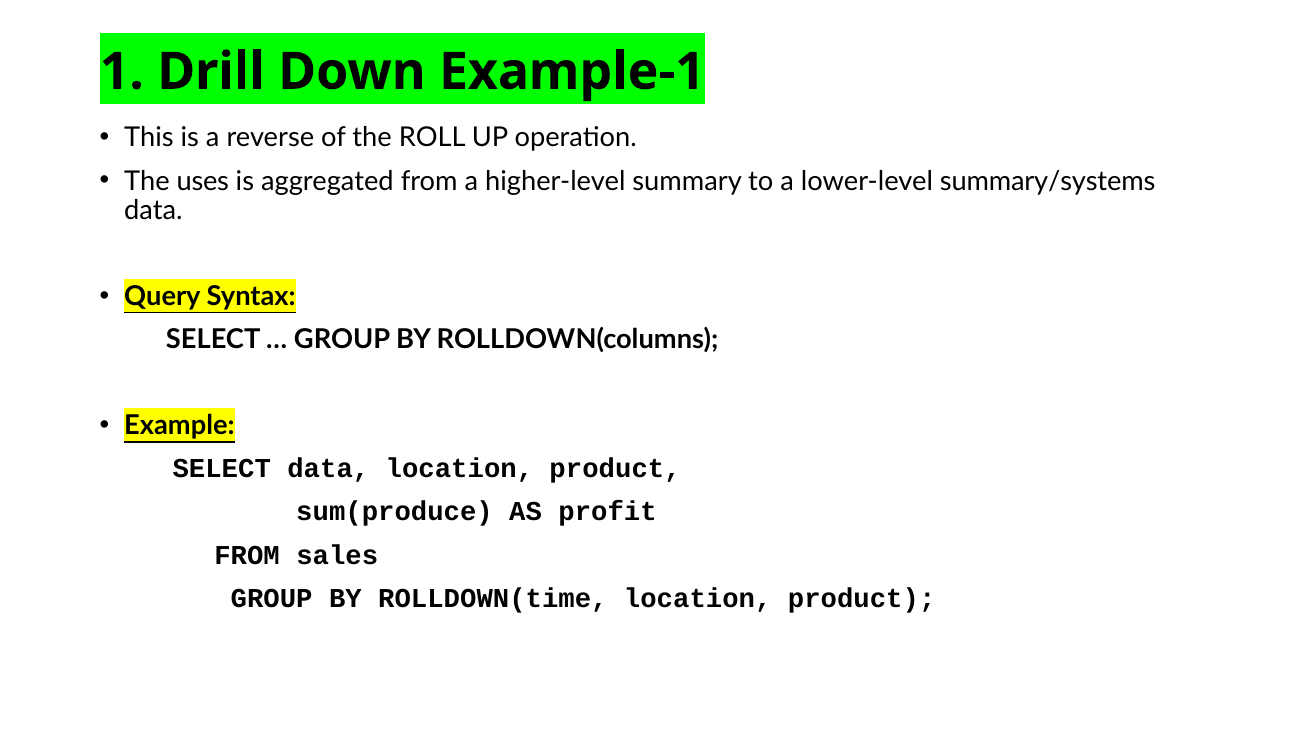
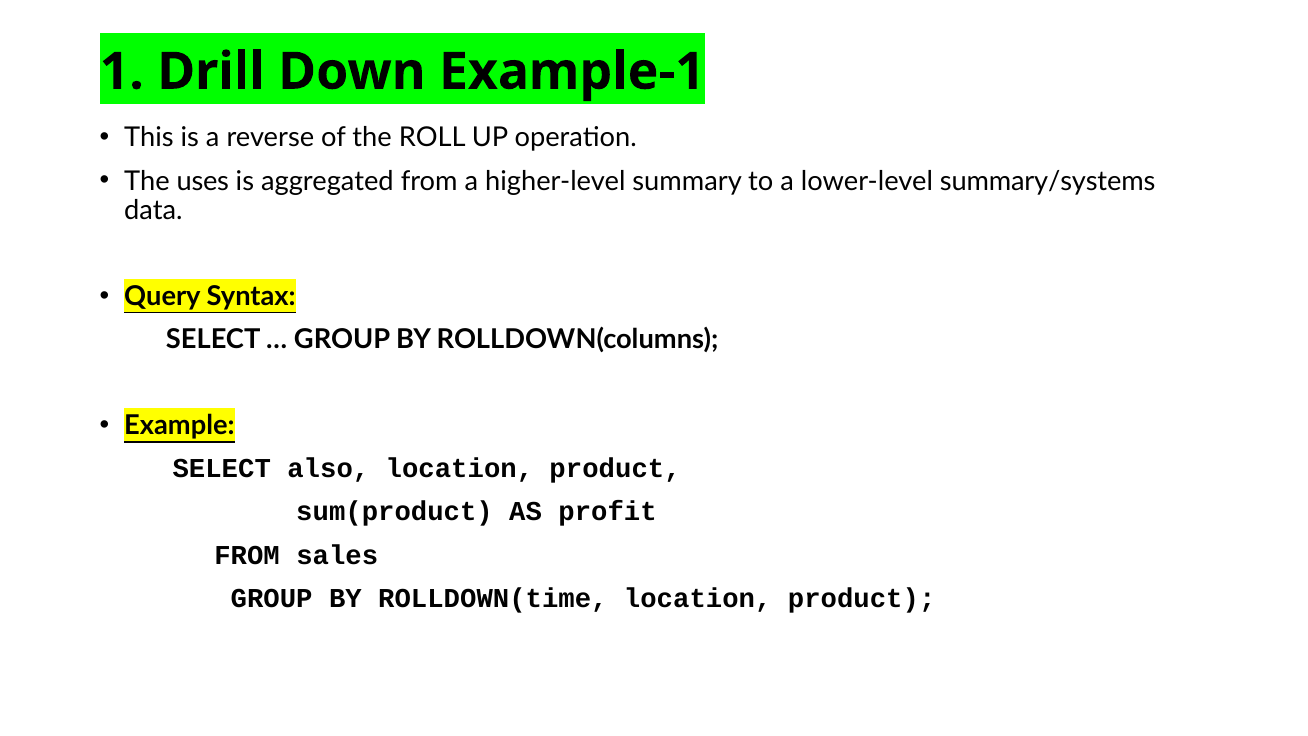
SELECT data: data -> also
sum(produce: sum(produce -> sum(product
